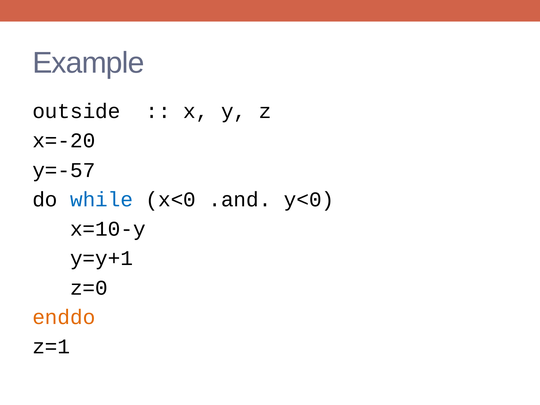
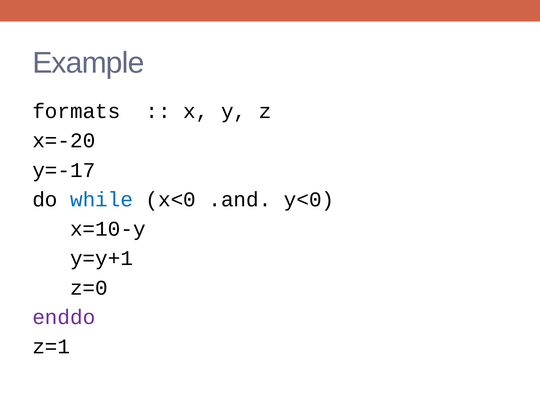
outside: outside -> formats
y=-57: y=-57 -> y=-17
enddo colour: orange -> purple
